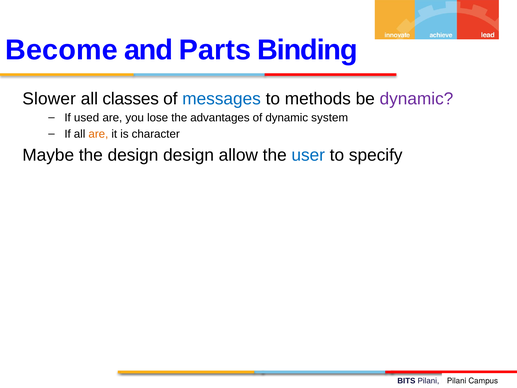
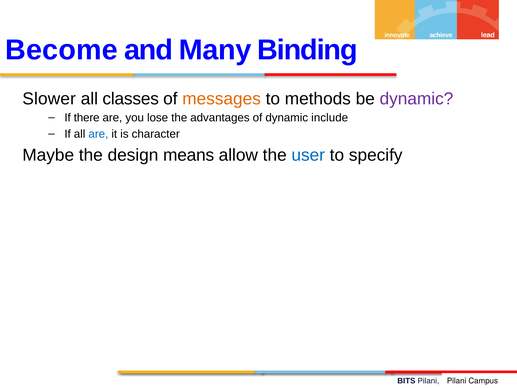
Parts: Parts -> Many
messages colour: blue -> orange
used: used -> there
system: system -> include
are at (98, 134) colour: orange -> blue
design design: design -> means
